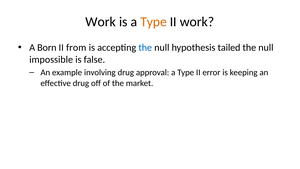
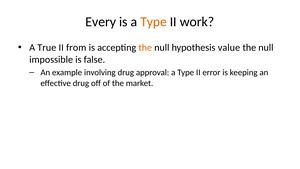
Work at (101, 22): Work -> Every
Born: Born -> True
the at (145, 48) colour: blue -> orange
tailed: tailed -> value
